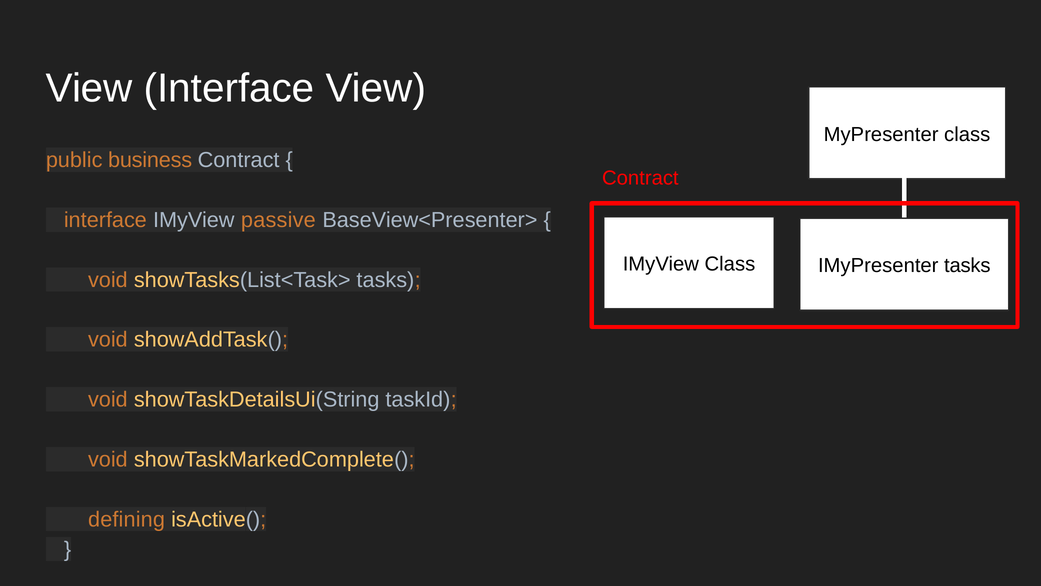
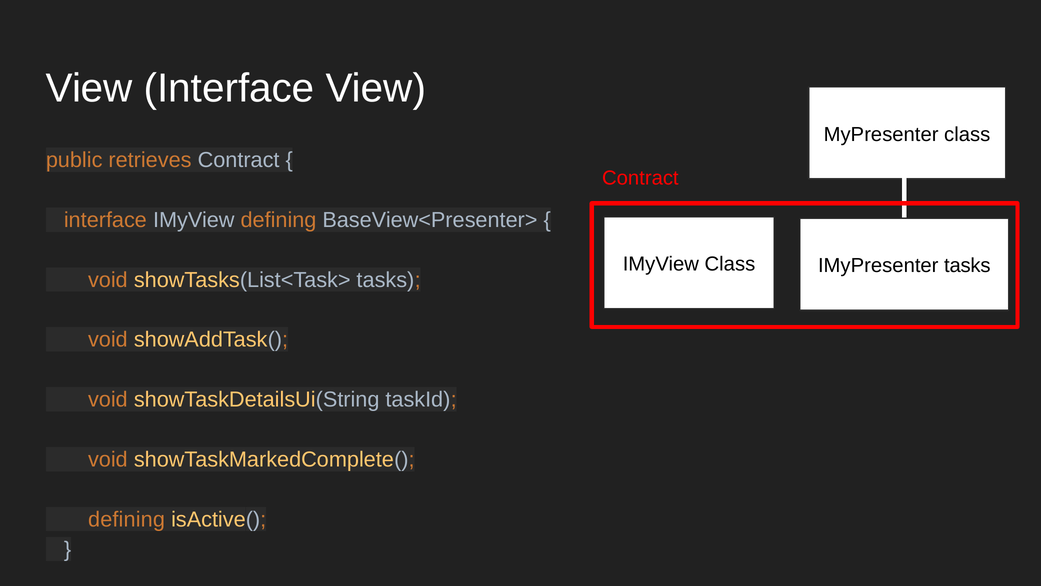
business: business -> retrieves
IMyView passive: passive -> defining
